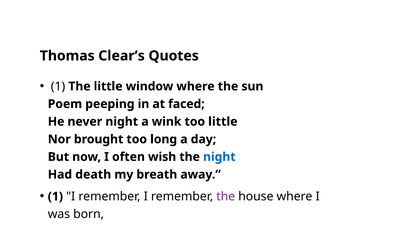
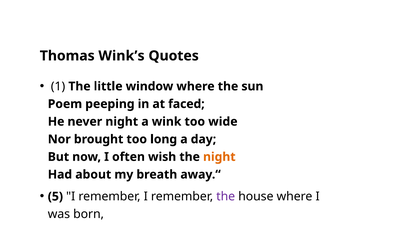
Clear’s: Clear’s -> Wink’s
too little: little -> wide
night at (219, 157) colour: blue -> orange
death: death -> about
1 at (55, 196): 1 -> 5
